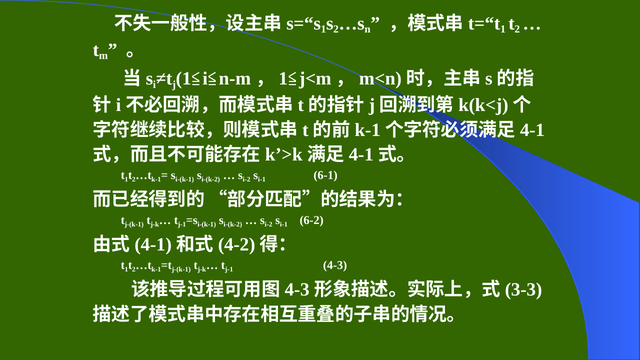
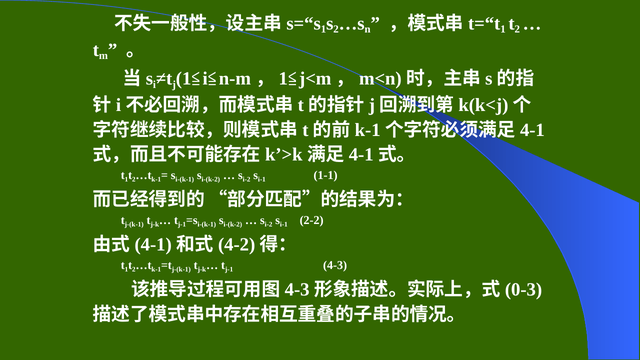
6-1: 6-1 -> 1-1
6-2: 6-2 -> 2-2
3-3: 3-3 -> 0-3
